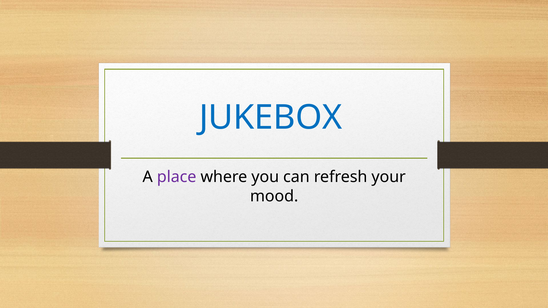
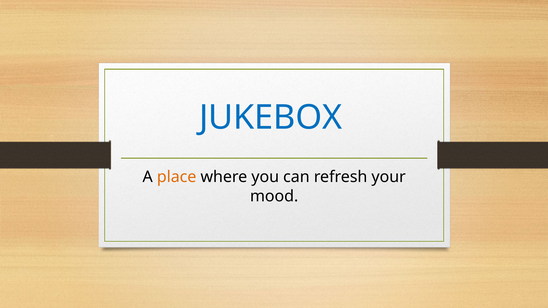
place colour: purple -> orange
